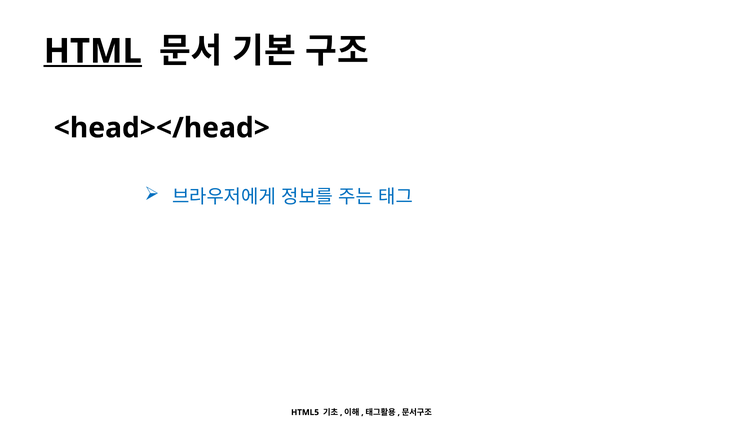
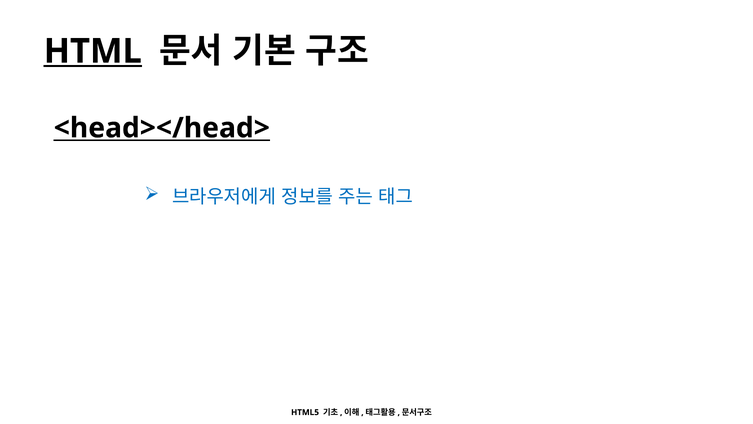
<head></head> underline: none -> present
